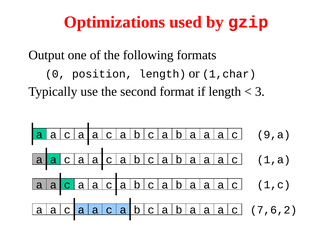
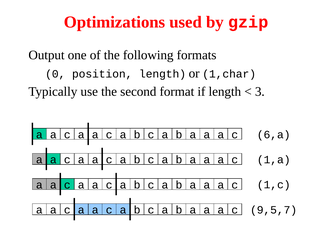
9,a: 9,a -> 6,a
7,6,2: 7,6,2 -> 9,5,7
